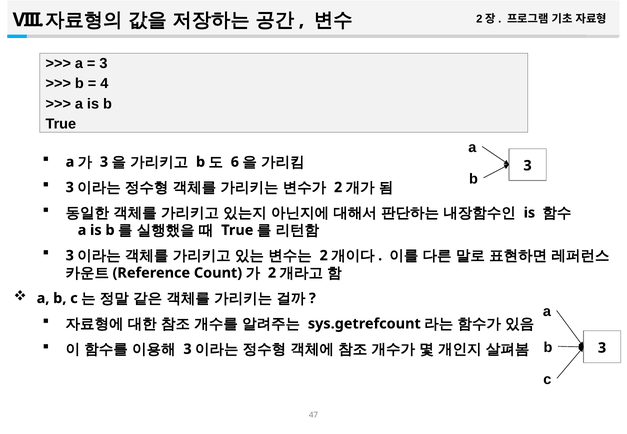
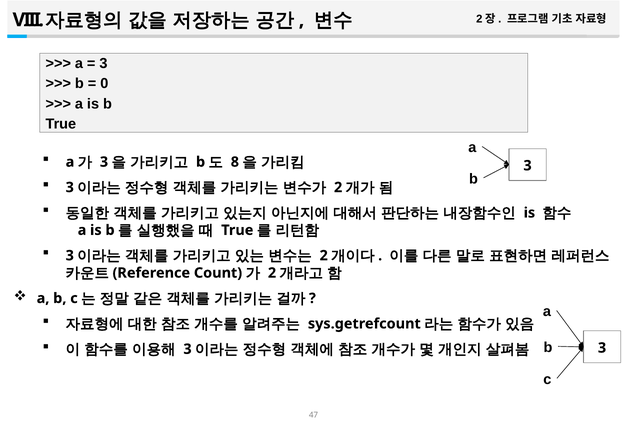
4: 4 -> 0
6: 6 -> 8
